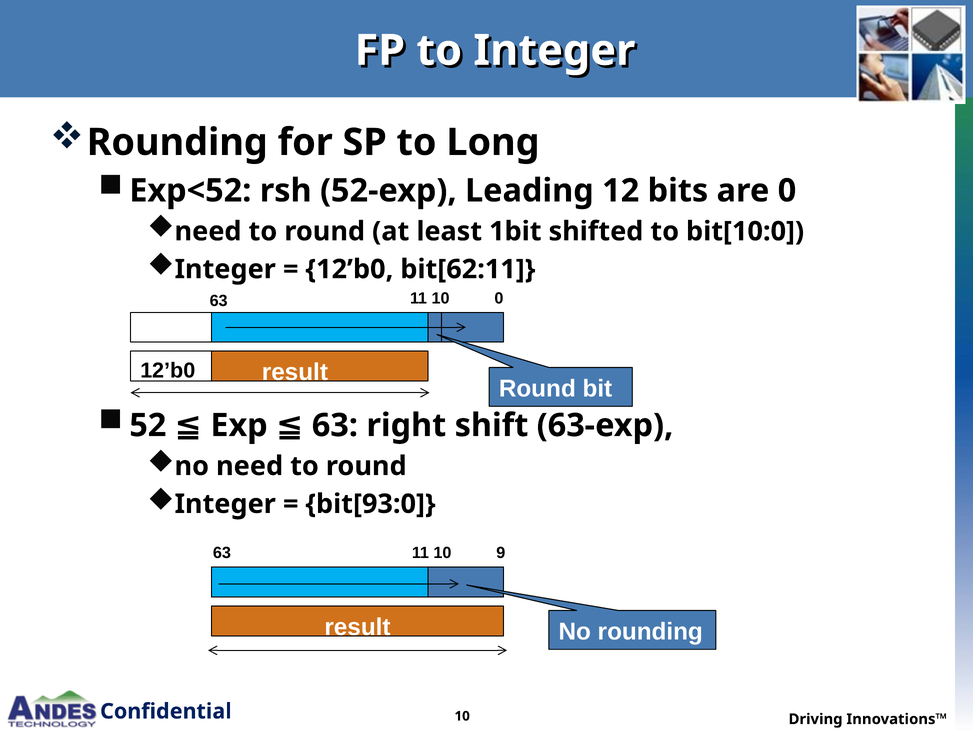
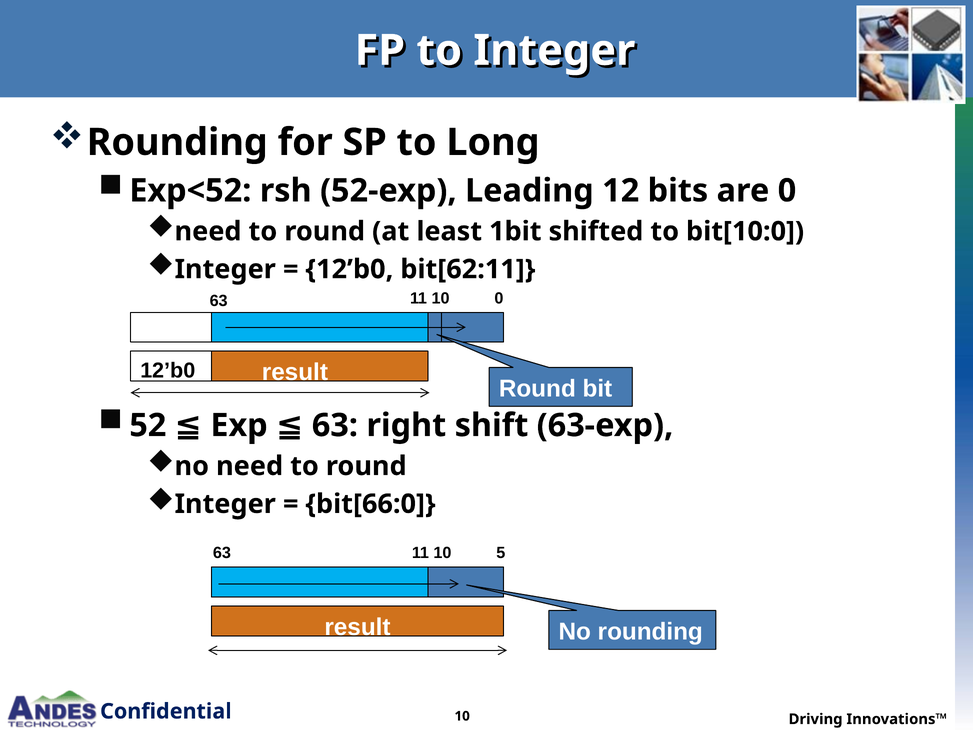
bit[93:0: bit[93:0 -> bit[66:0
9: 9 -> 5
